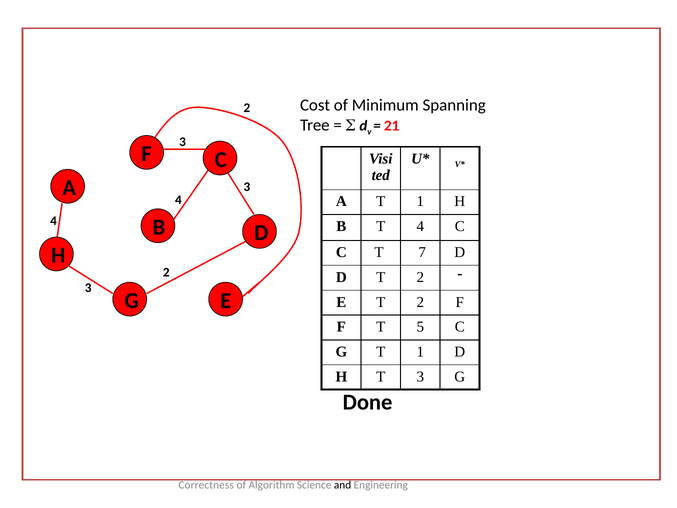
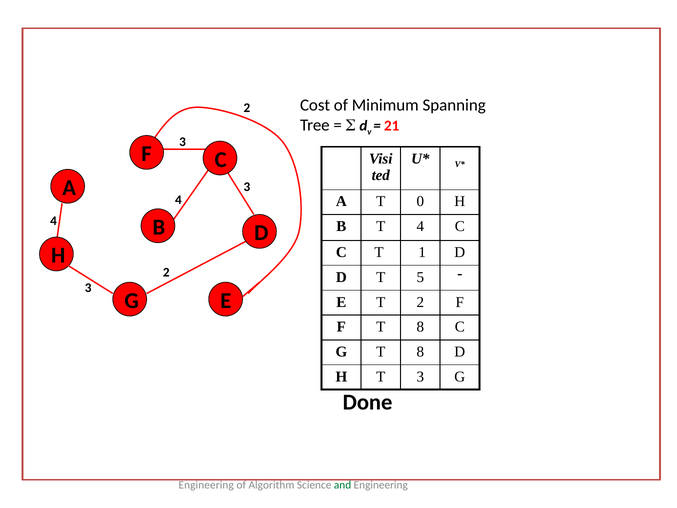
A T 1: 1 -> 0
7: 7 -> 1
D T 2: 2 -> 5
F T 5: 5 -> 8
G T 1: 1 -> 8
Correctness at (206, 485): Correctness -> Engineering
and colour: black -> green
